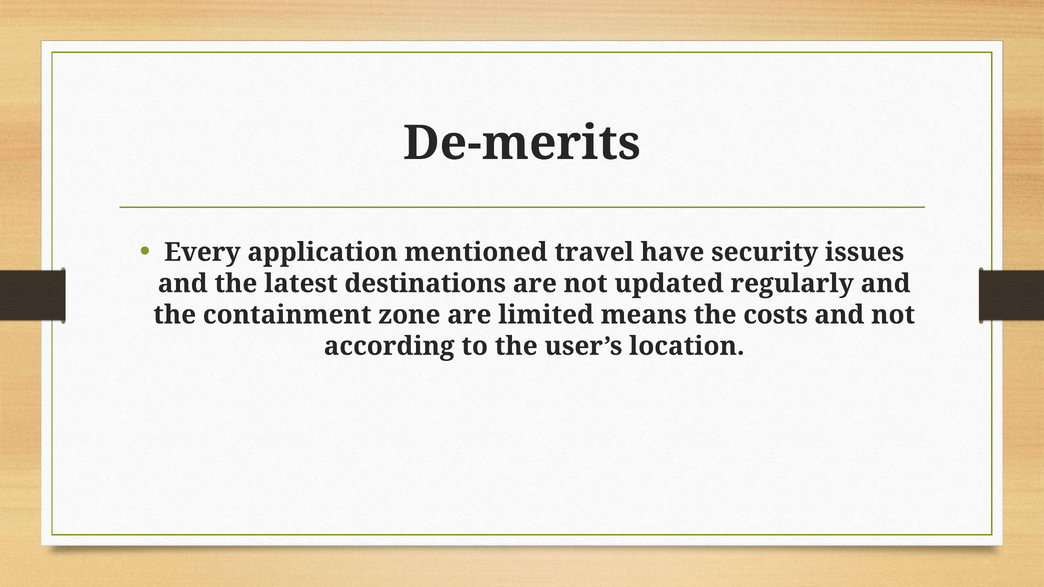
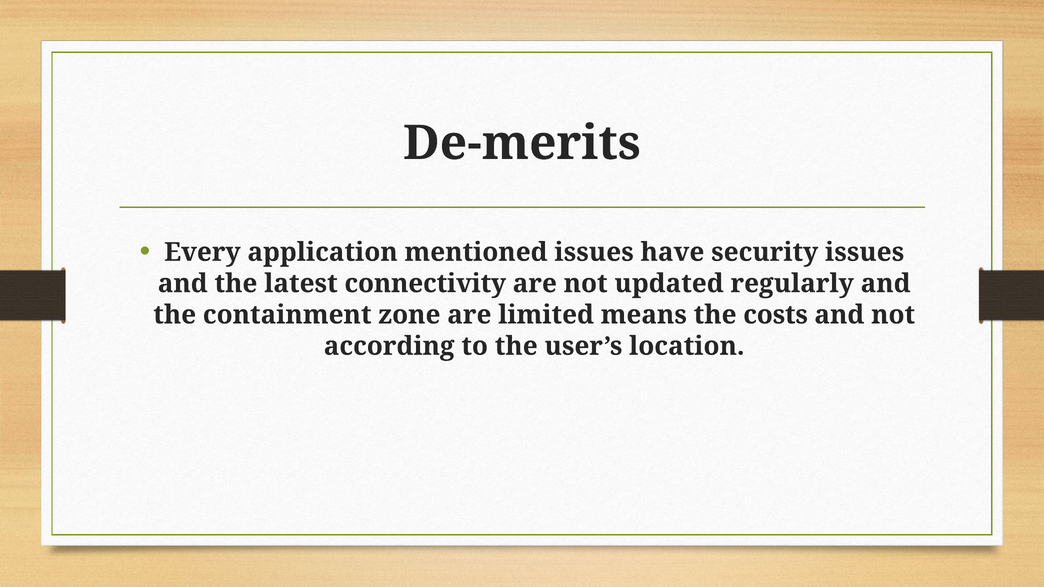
mentioned travel: travel -> issues
destinations: destinations -> connectivity
